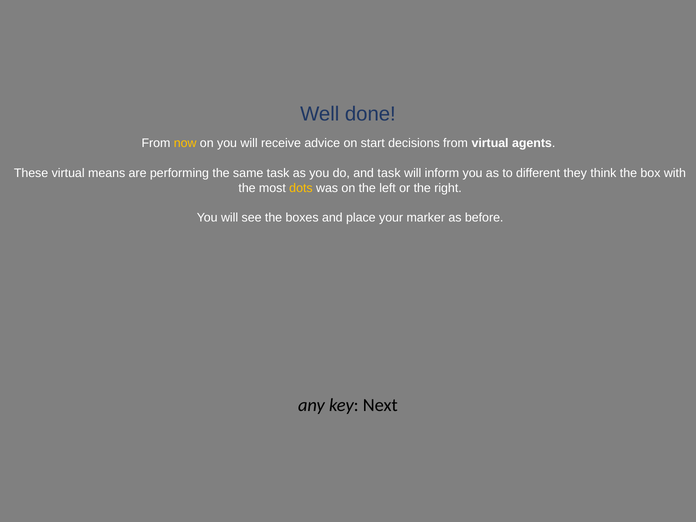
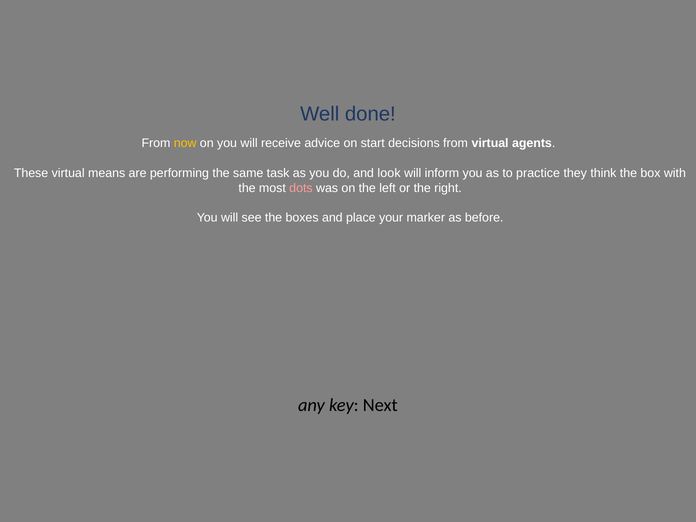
and task: task -> look
different: different -> practice
dots colour: yellow -> pink
